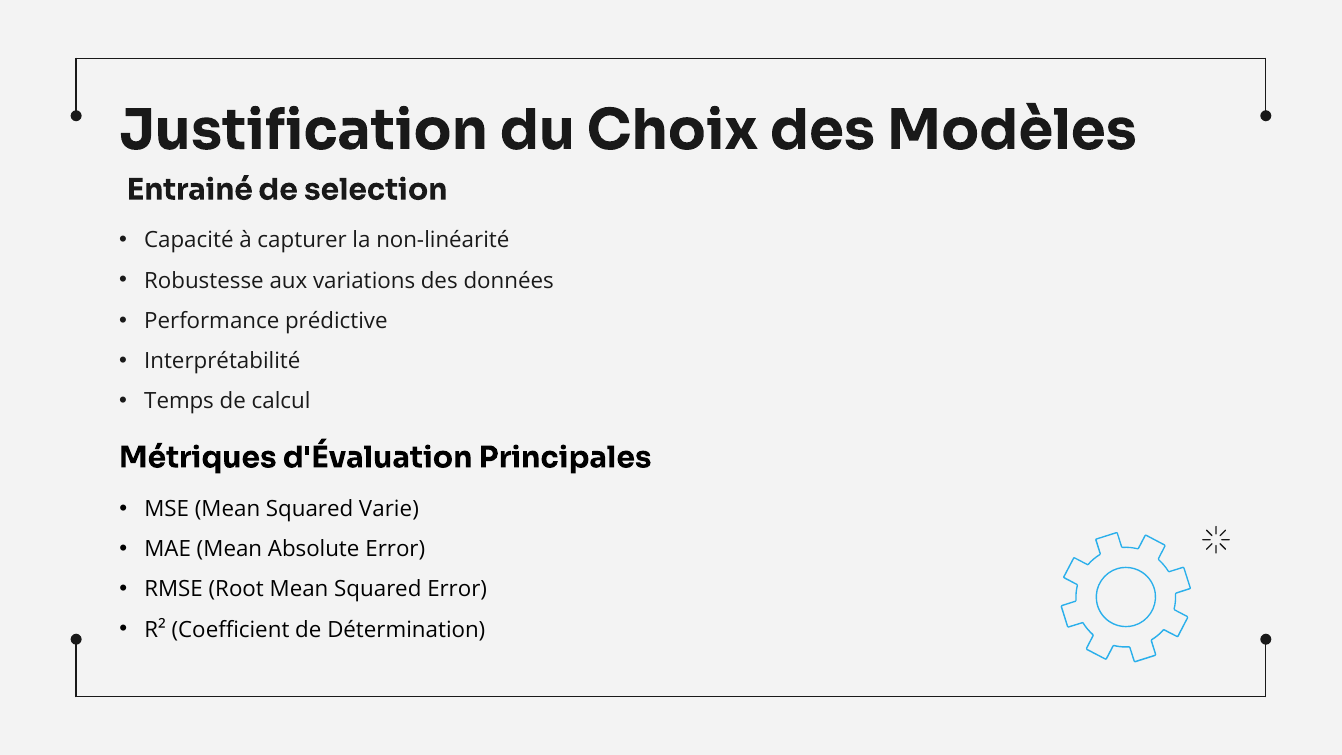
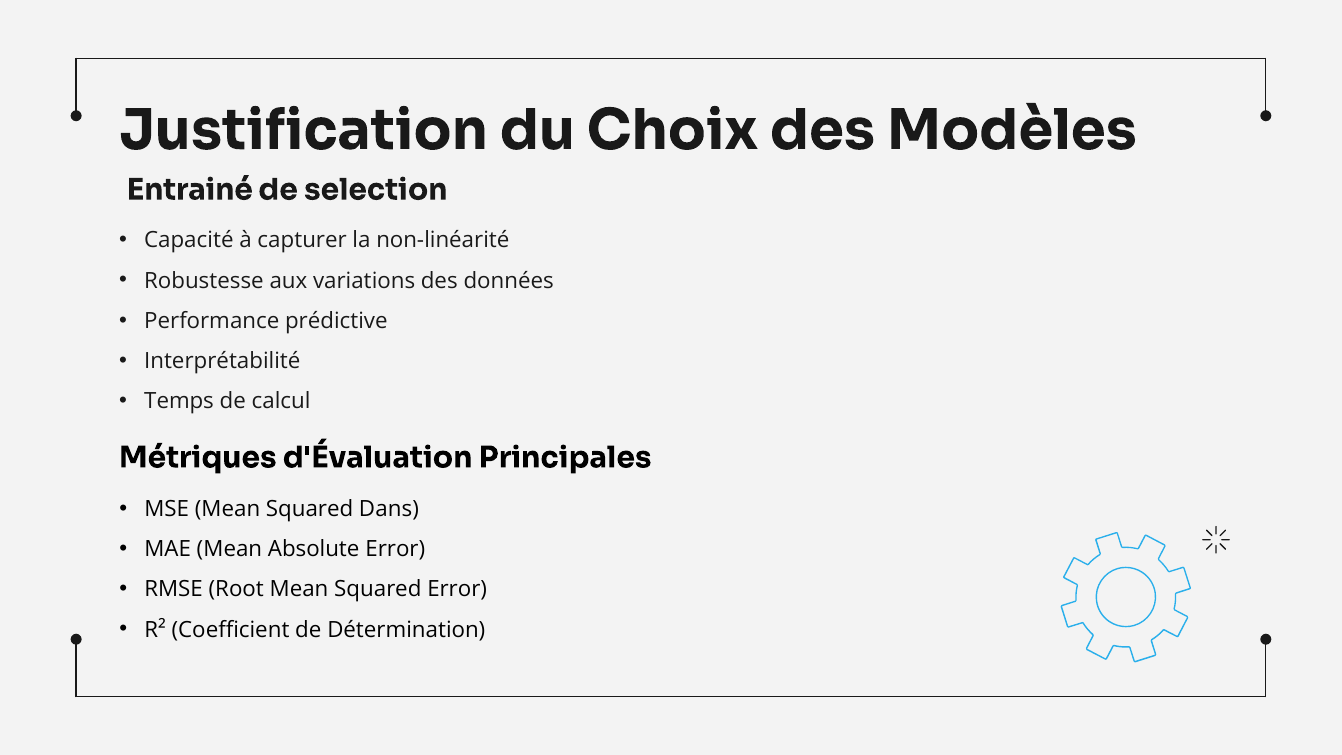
Varie: Varie -> Dans
